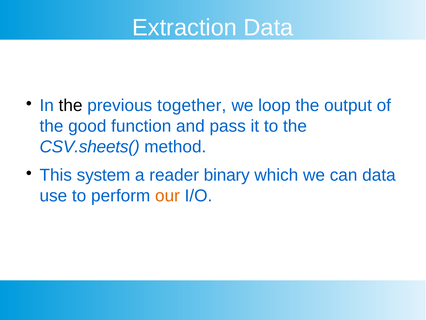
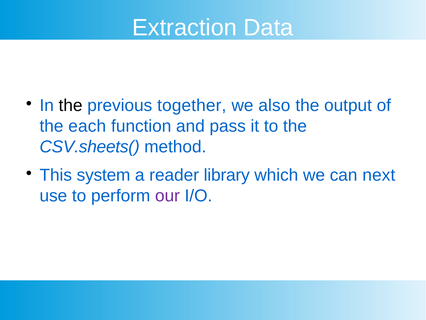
loop: loop -> also
good: good -> each
binary: binary -> library
can data: data -> next
our colour: orange -> purple
